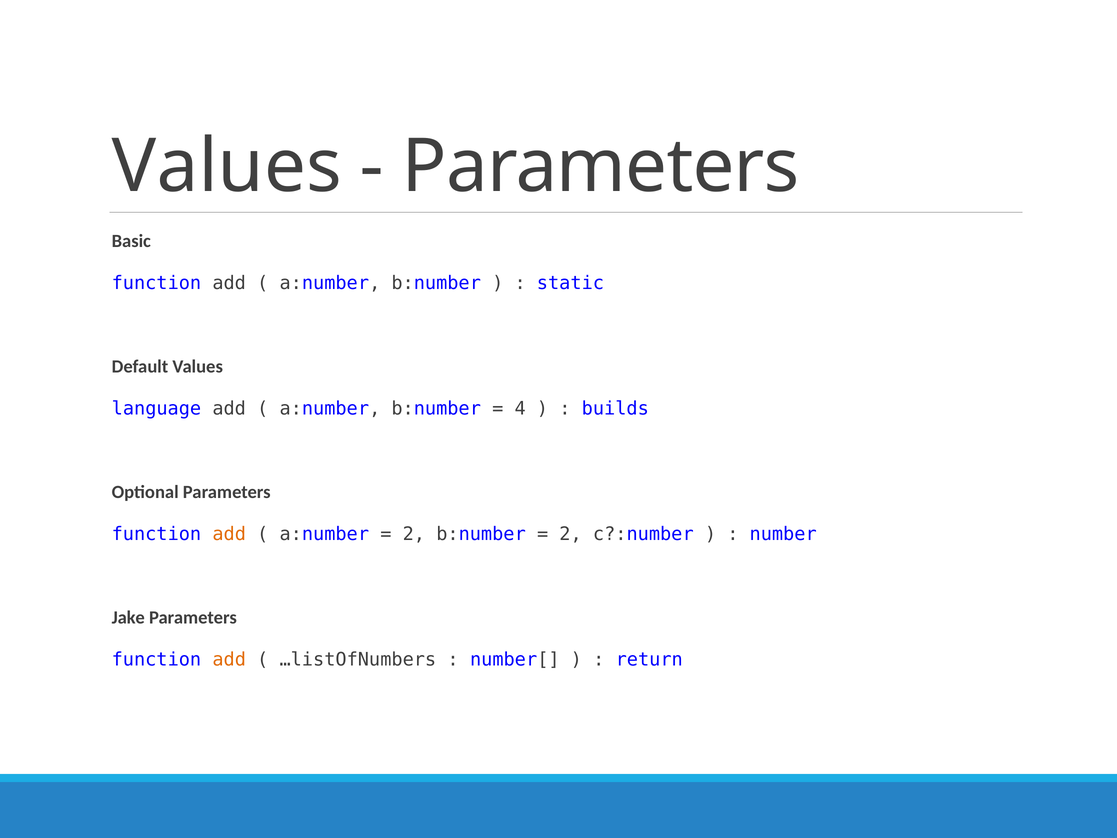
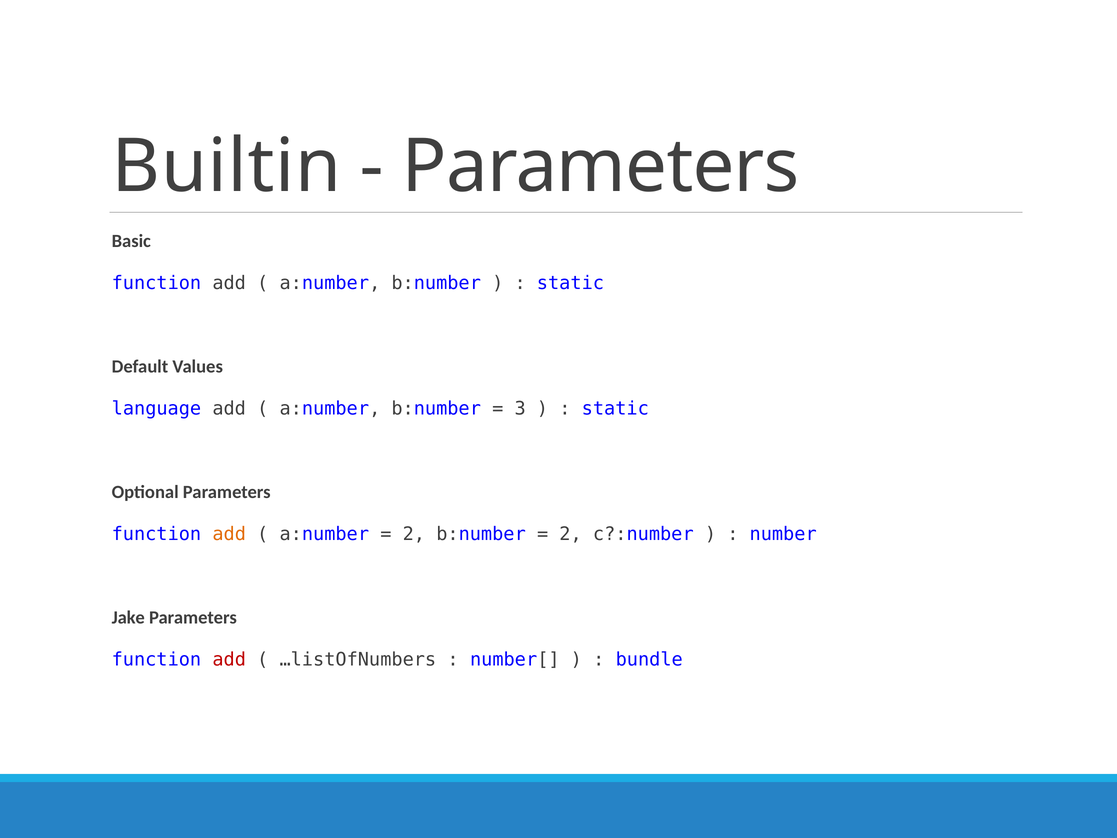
Values at (227, 167): Values -> Builtin
4: 4 -> 3
builds at (615, 408): builds -> static
add at (229, 659) colour: orange -> red
return: return -> bundle
